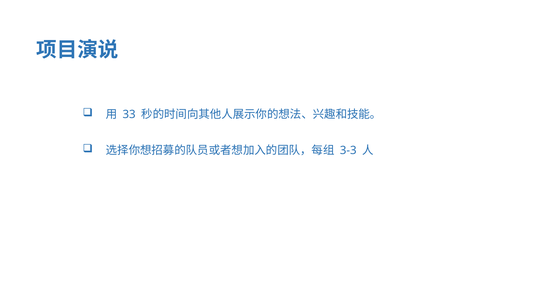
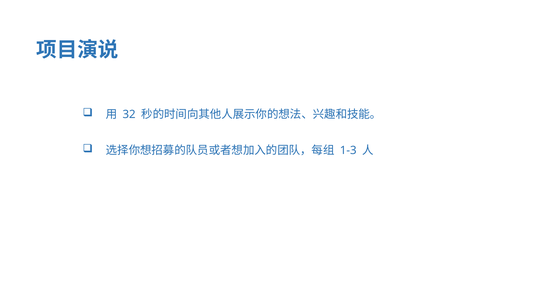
33: 33 -> 32
3-3: 3-3 -> 1-3
